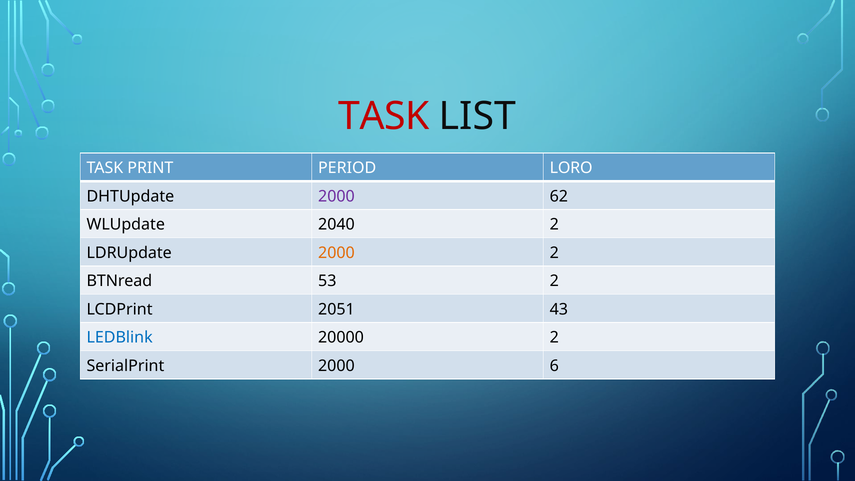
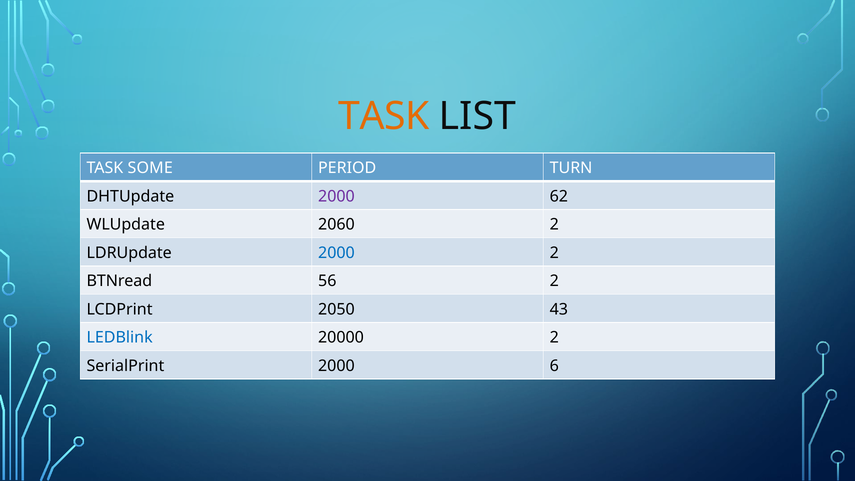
TASK at (384, 116) colour: red -> orange
PRINT: PRINT -> SOME
LORO: LORO -> TURN
2040: 2040 -> 2060
2000 at (336, 253) colour: orange -> blue
53: 53 -> 56
2051: 2051 -> 2050
